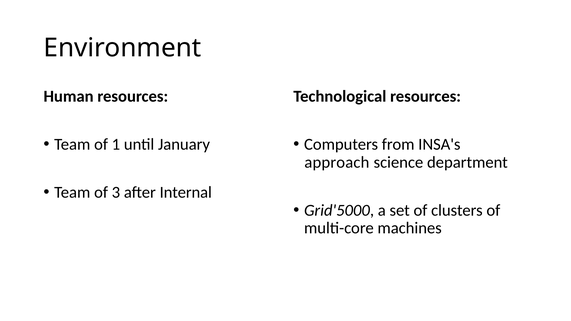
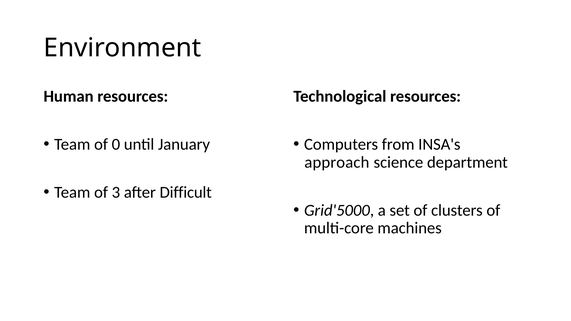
1: 1 -> 0
Internal: Internal -> Difficult
